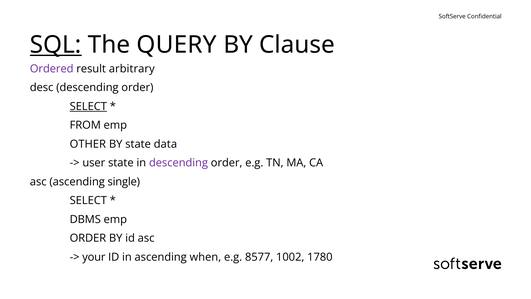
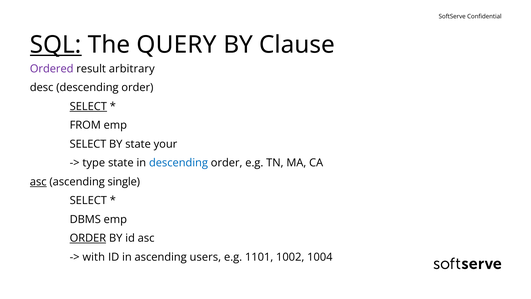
OTHER at (88, 144): OTHER -> SELECT
data: data -> your
user: user -> type
descending at (178, 163) colour: purple -> blue
asc at (38, 182) underline: none -> present
ORDER at (88, 238) underline: none -> present
your: your -> with
when: when -> users
8577: 8577 -> 1101
1780: 1780 -> 1004
